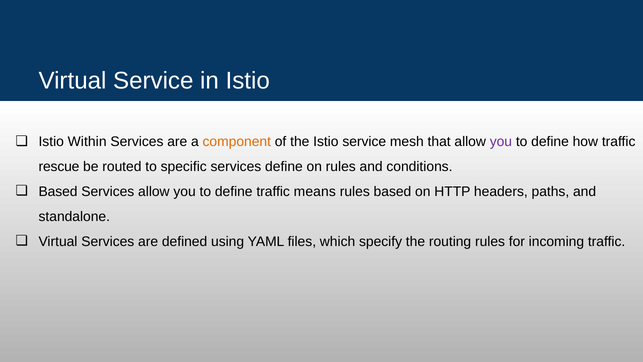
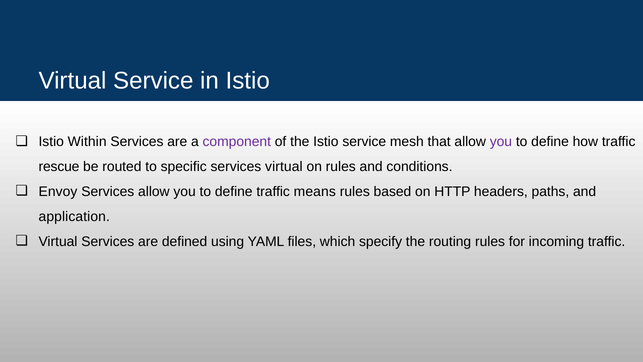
component colour: orange -> purple
services define: define -> virtual
Based at (58, 191): Based -> Envoy
standalone: standalone -> application
